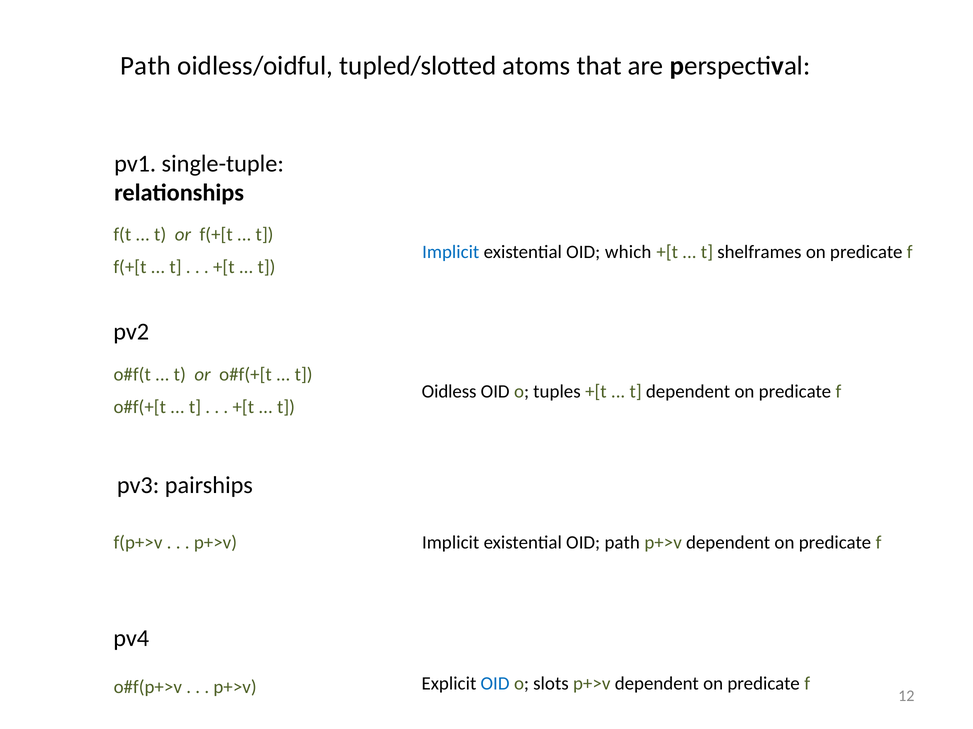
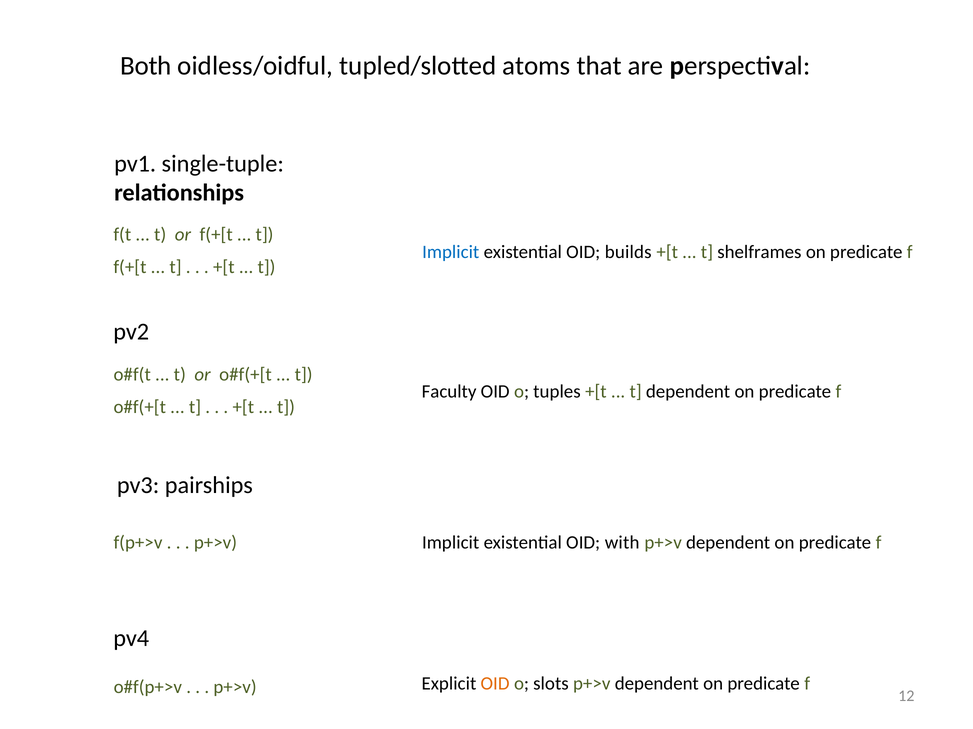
Path at (146, 66): Path -> Both
which: which -> builds
Oidless: Oidless -> Faculty
OID path: path -> with
OID at (495, 684) colour: blue -> orange
